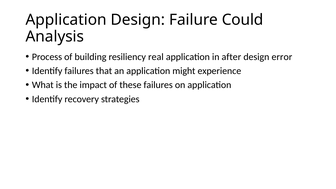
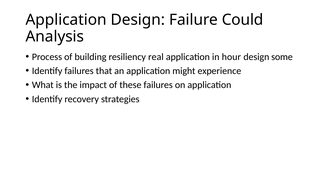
after: after -> hour
error: error -> some
